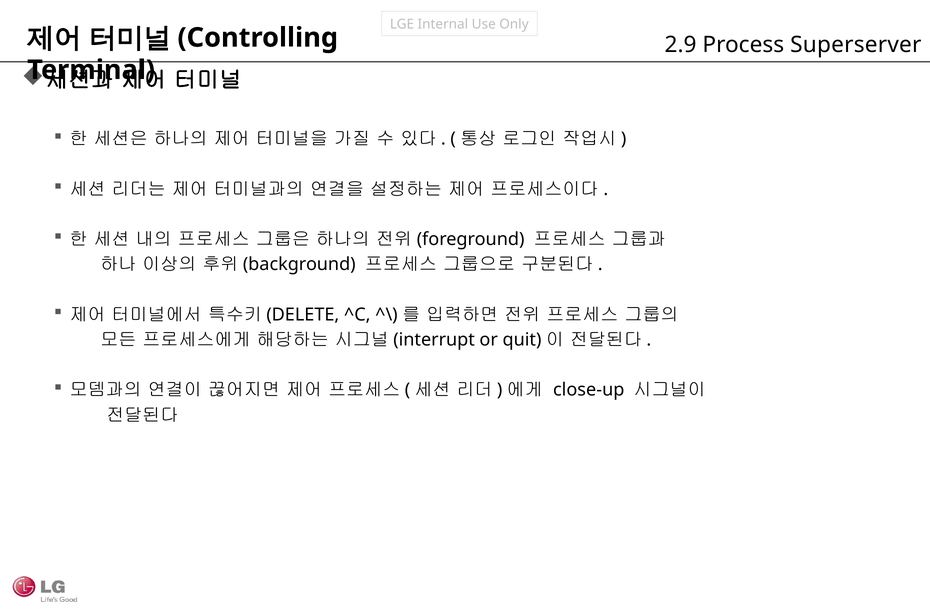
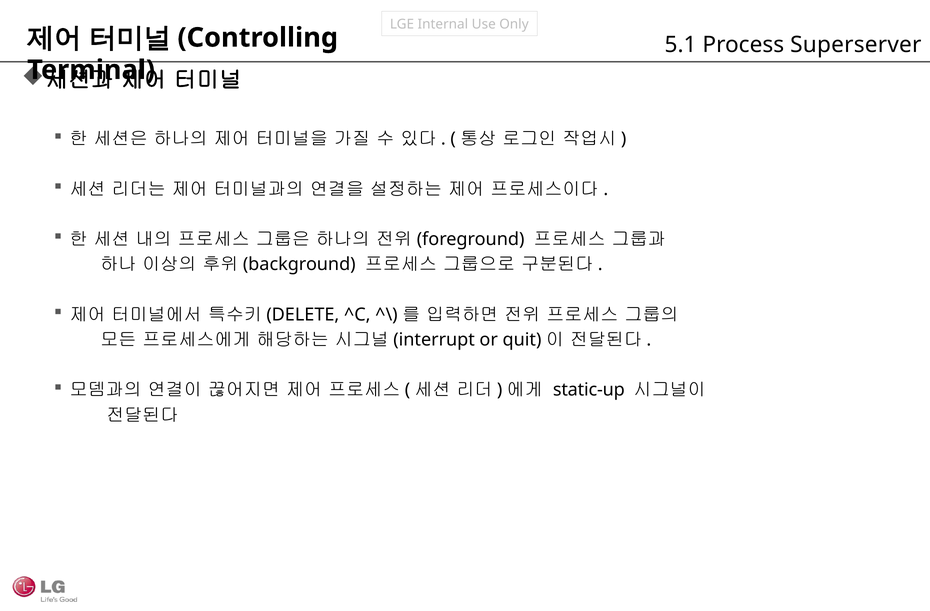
2.9: 2.9 -> 5.1
close-up: close-up -> static-up
